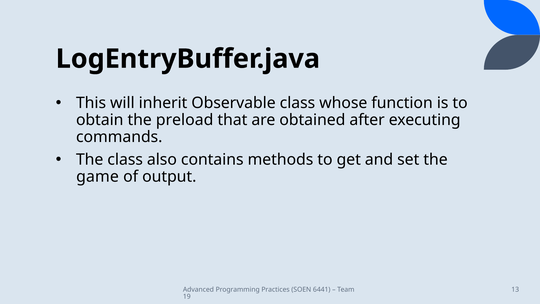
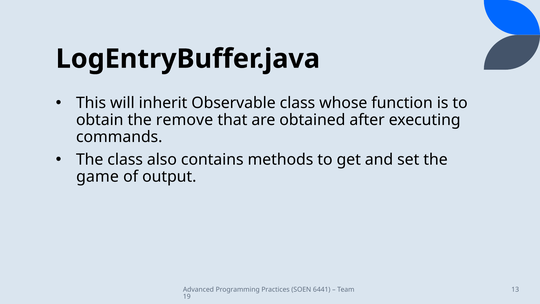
preload: preload -> remove
